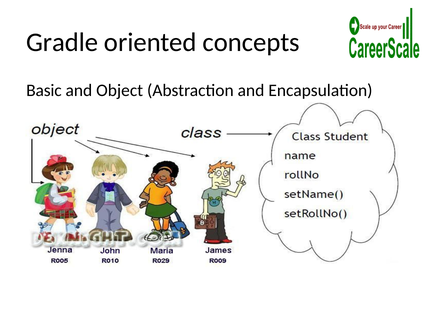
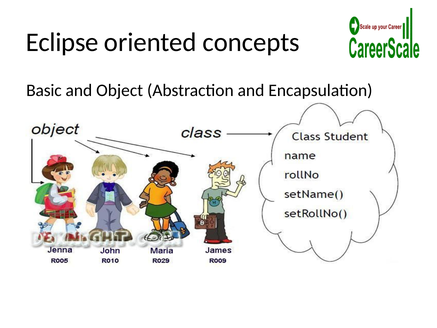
Gradle: Gradle -> Eclipse
